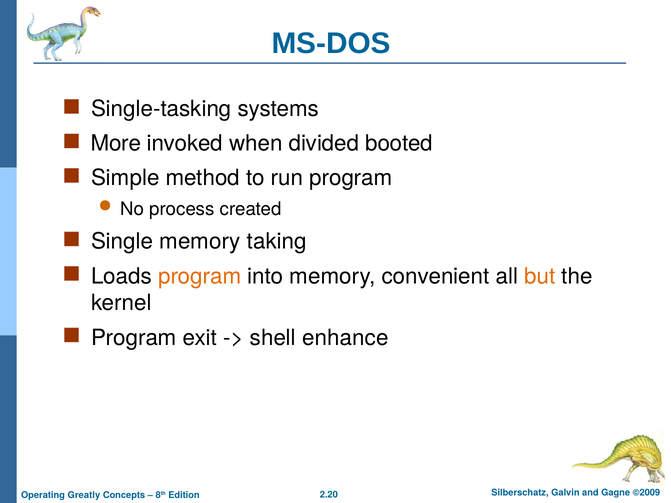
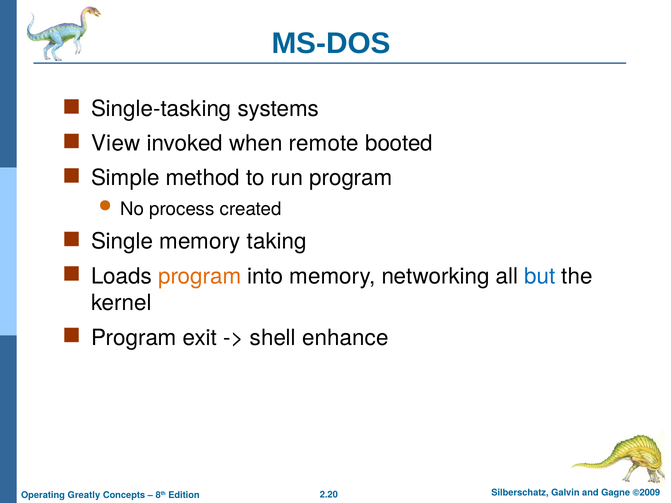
More: More -> View
divided: divided -> remote
convenient: convenient -> networking
but colour: orange -> blue
